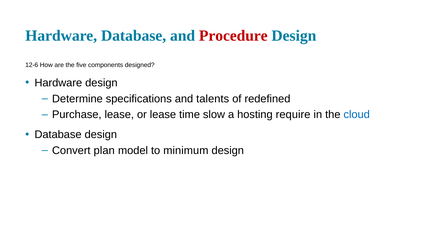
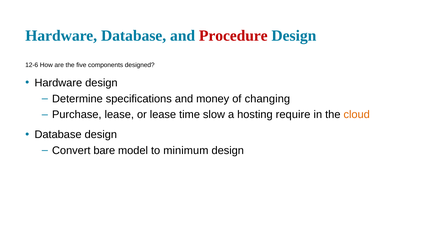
talents: talents -> money
redefined: redefined -> changing
cloud colour: blue -> orange
plan: plan -> bare
